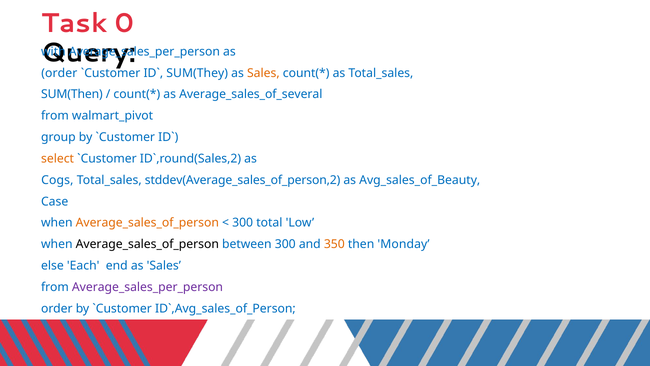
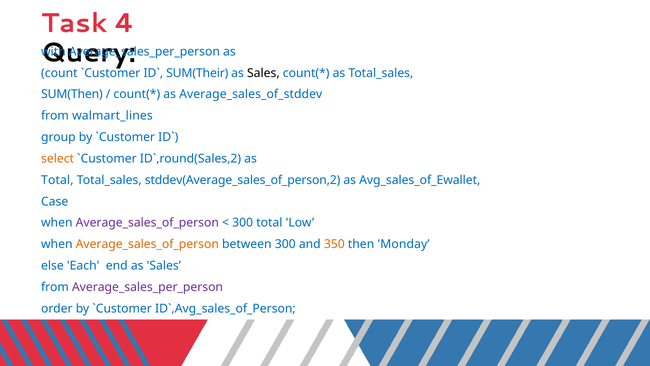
0: 0 -> 4
order at (59, 73): order -> count
SUM(They: SUM(They -> SUM(Their
Sales at (263, 73) colour: orange -> black
Average_sales_of_several: Average_sales_of_several -> Average_sales_of_stddev
walmart_pivot: walmart_pivot -> walmart_lines
Cogs at (57, 180): Cogs -> Total
Avg_sales_of_Beauty: Avg_sales_of_Beauty -> Avg_sales_of_Ewallet
Average_sales_of_person at (147, 223) colour: orange -> purple
Average_sales_of_person at (147, 244) colour: black -> orange
